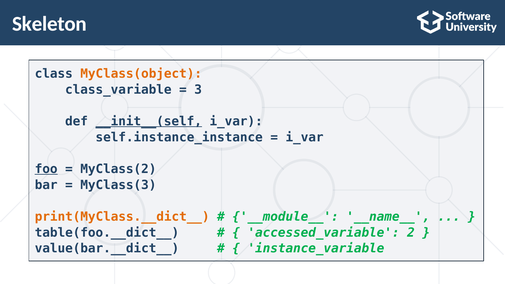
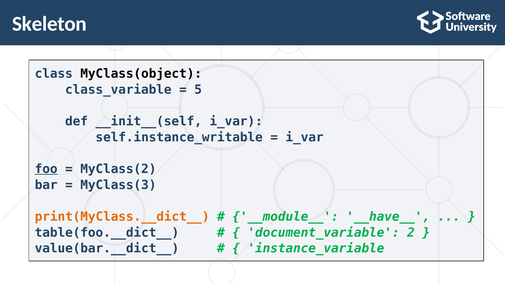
MyClass(object colour: orange -> black
3: 3 -> 5
__init__(self underline: present -> none
self.instance_instance: self.instance_instance -> self.instance_writable
__name__: __name__ -> __have__
accessed_variable: accessed_variable -> document_variable
